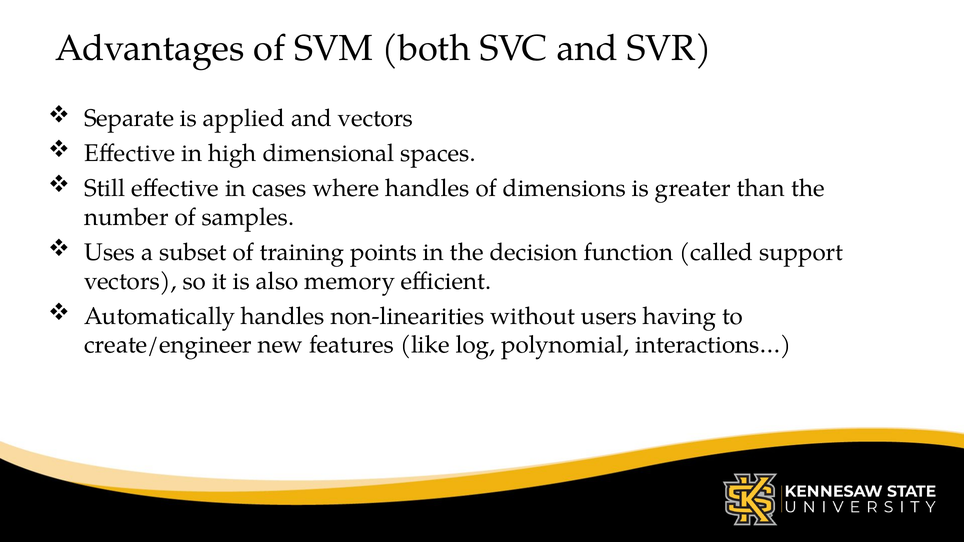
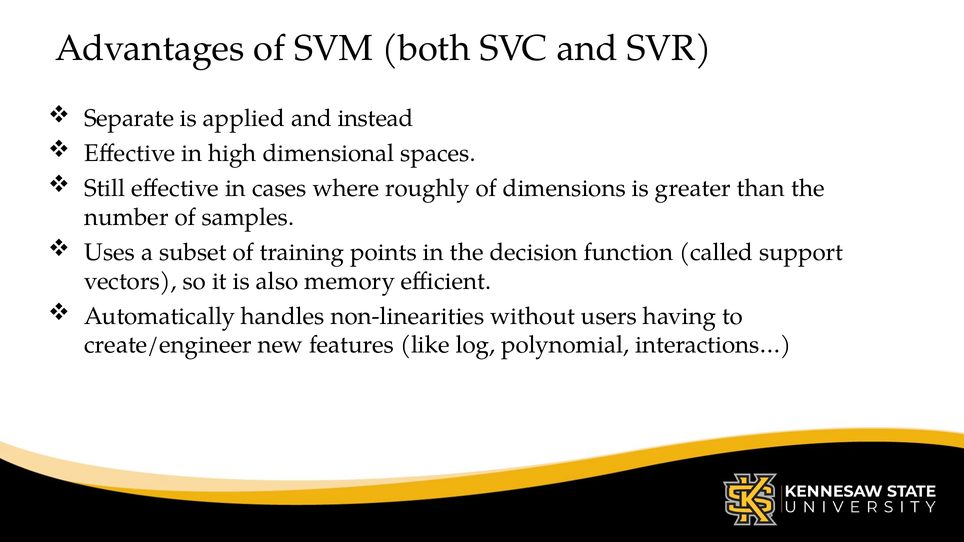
and vectors: vectors -> instead
where handles: handles -> roughly
